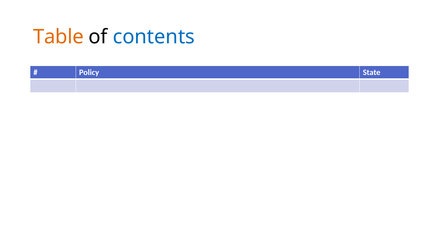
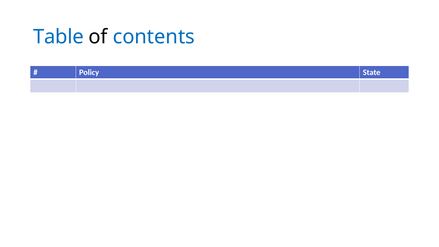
Table colour: orange -> blue
